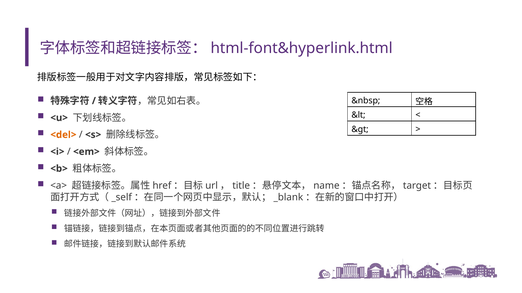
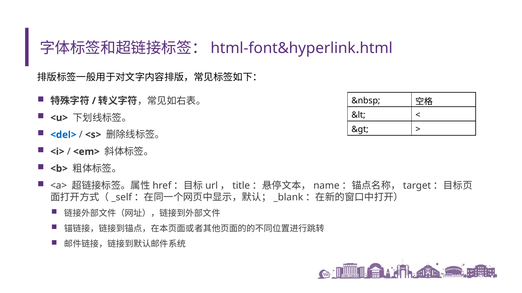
<del> colour: orange -> blue
